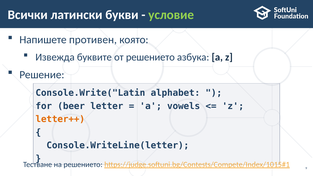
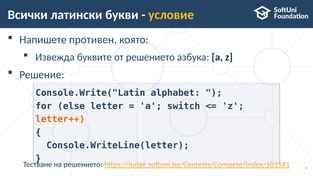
условие colour: light green -> yellow
beer: beer -> else
vowels: vowels -> switch
